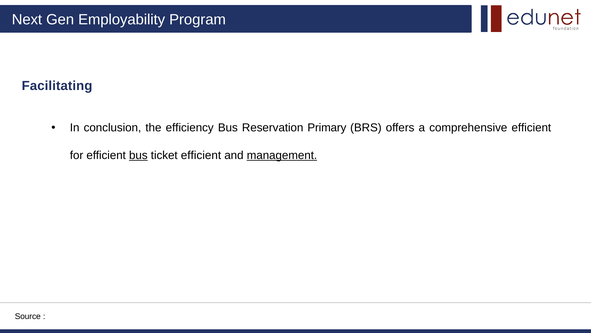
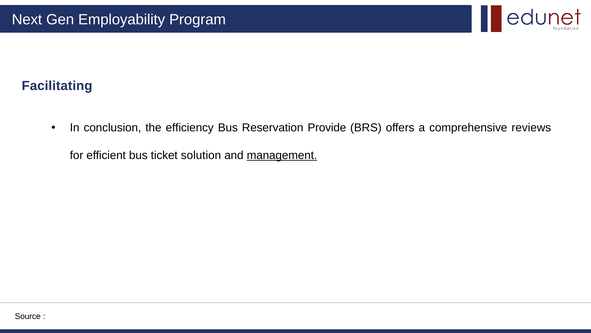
Primary: Primary -> Provide
comprehensive efficient: efficient -> reviews
bus at (138, 155) underline: present -> none
ticket efficient: efficient -> solution
